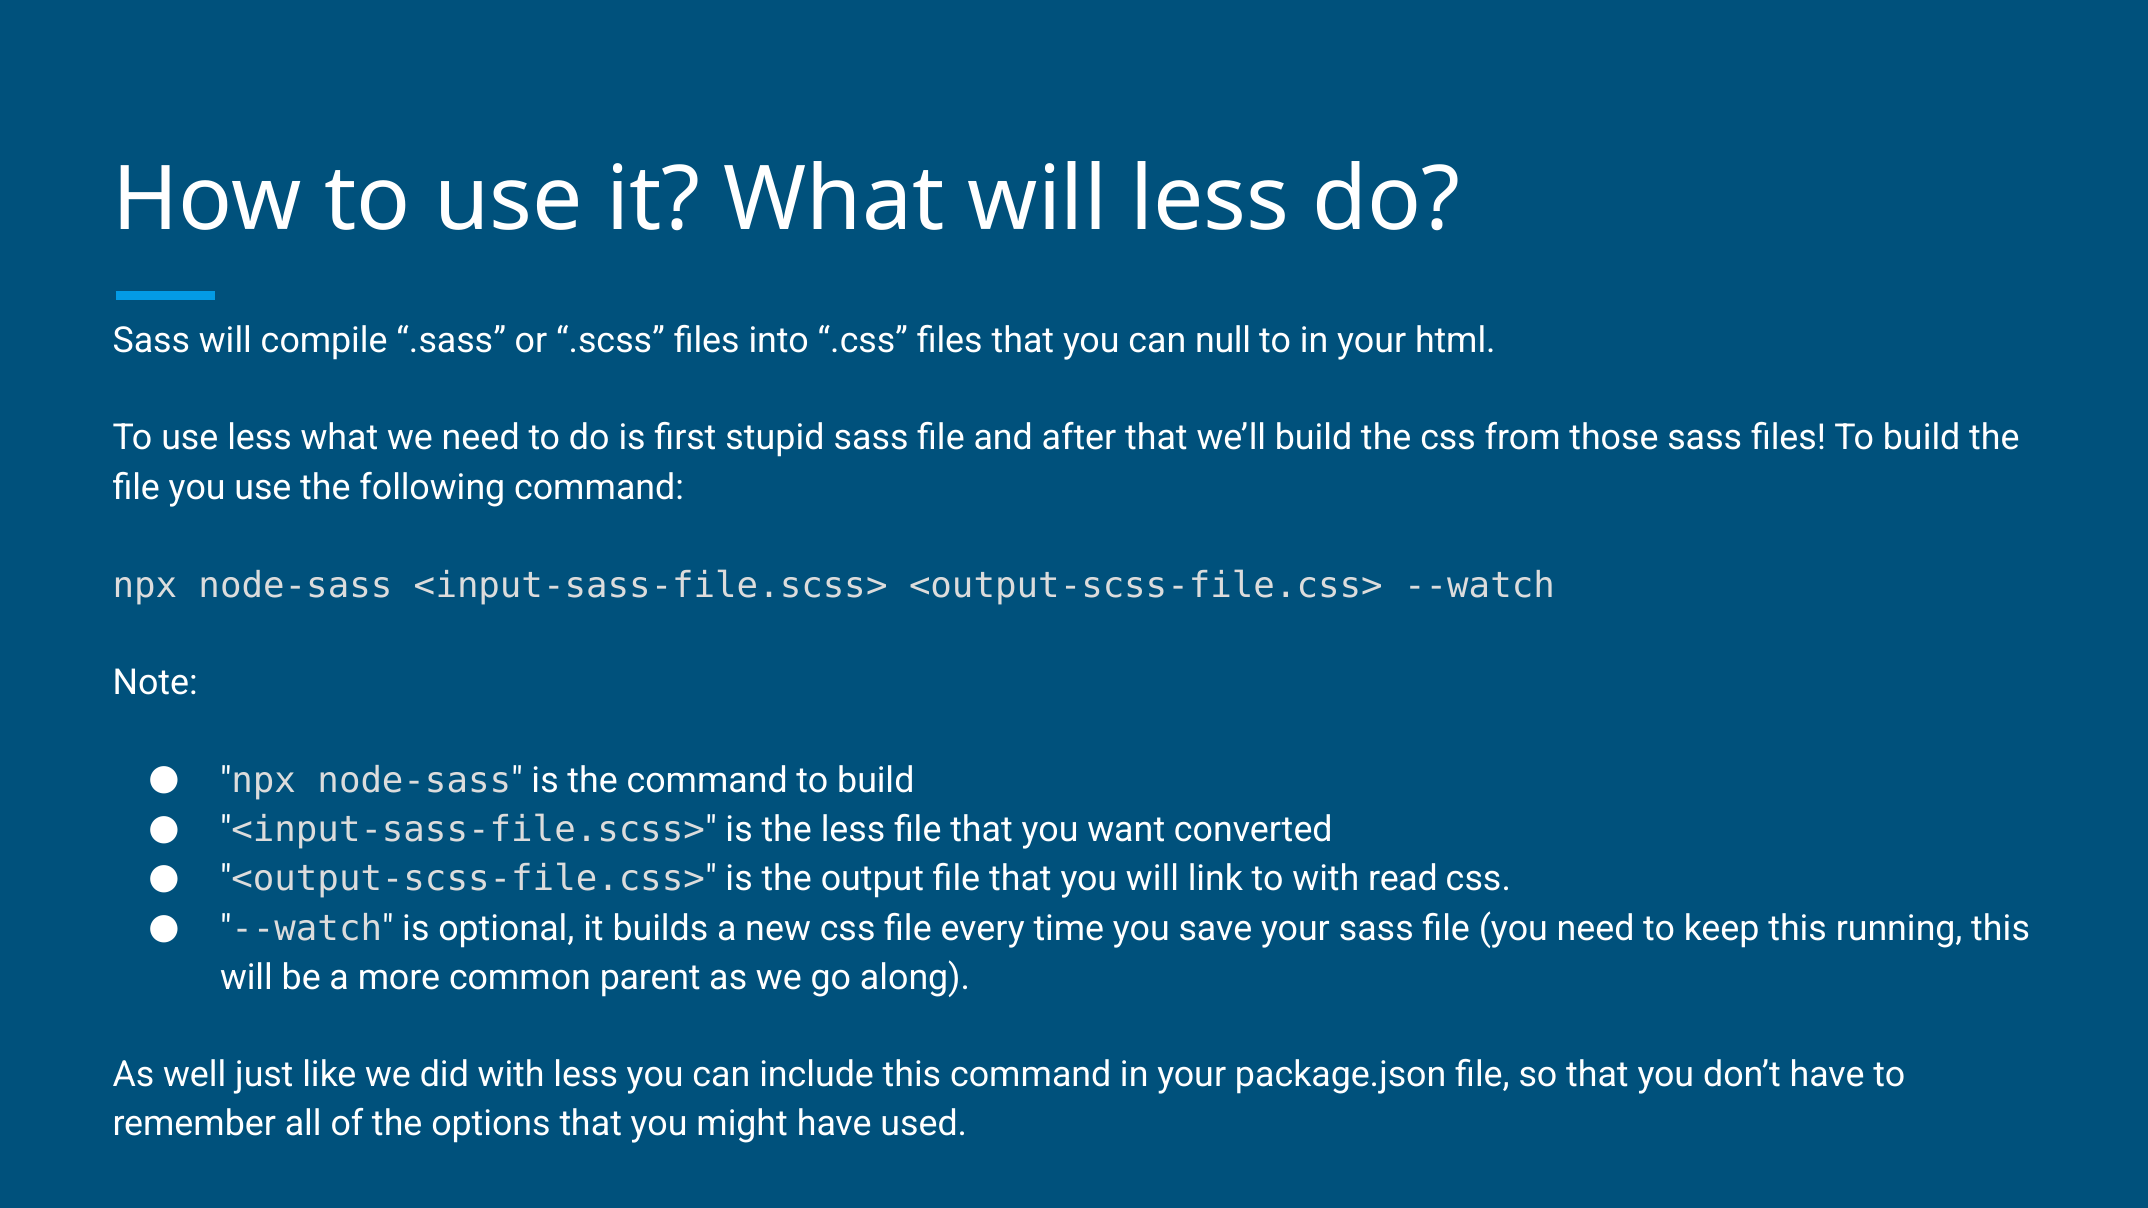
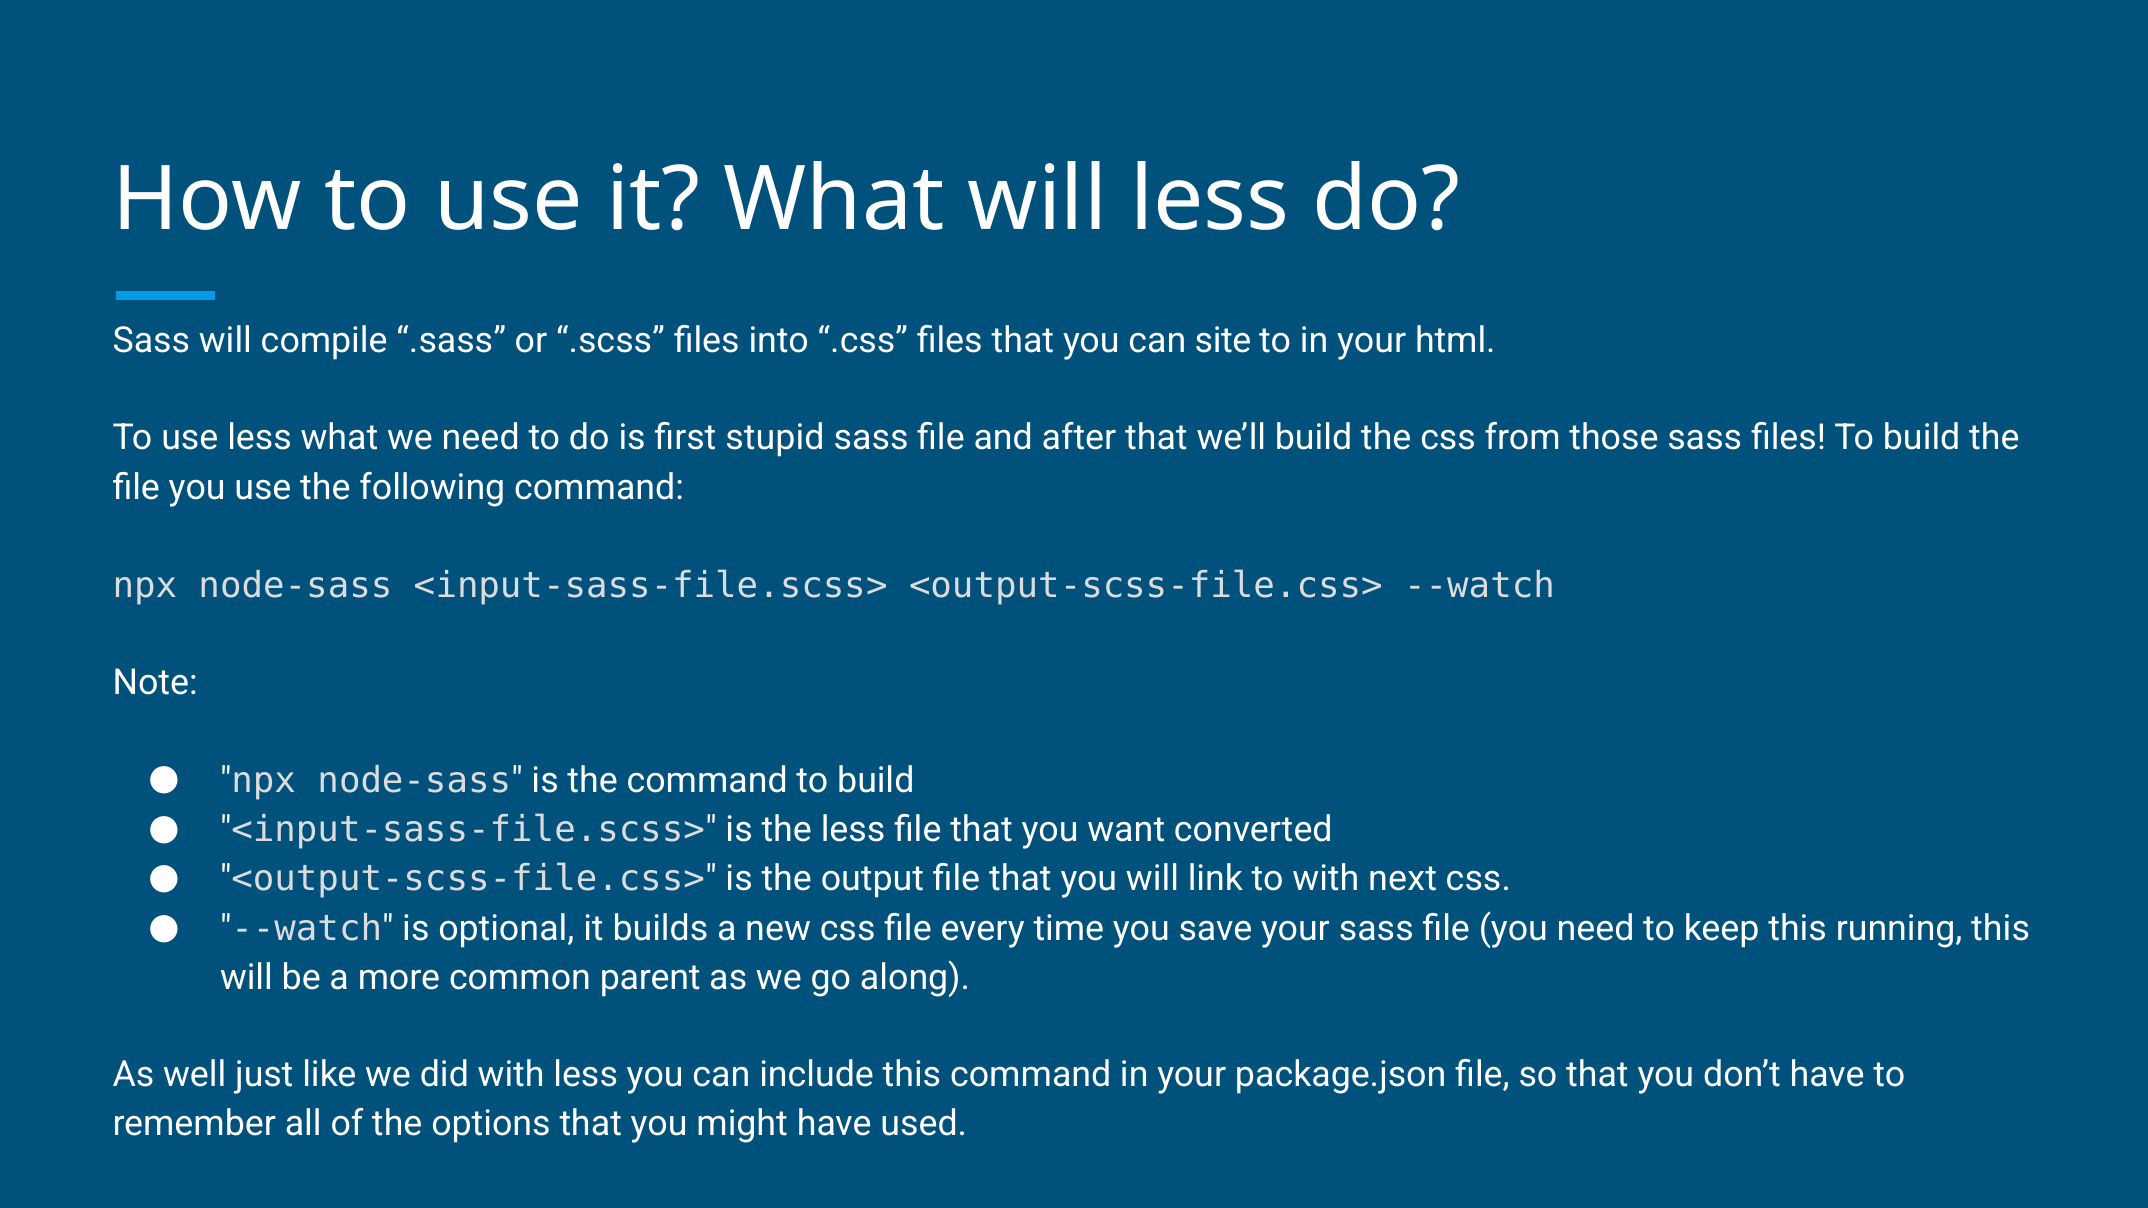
null: null -> site
read: read -> next
